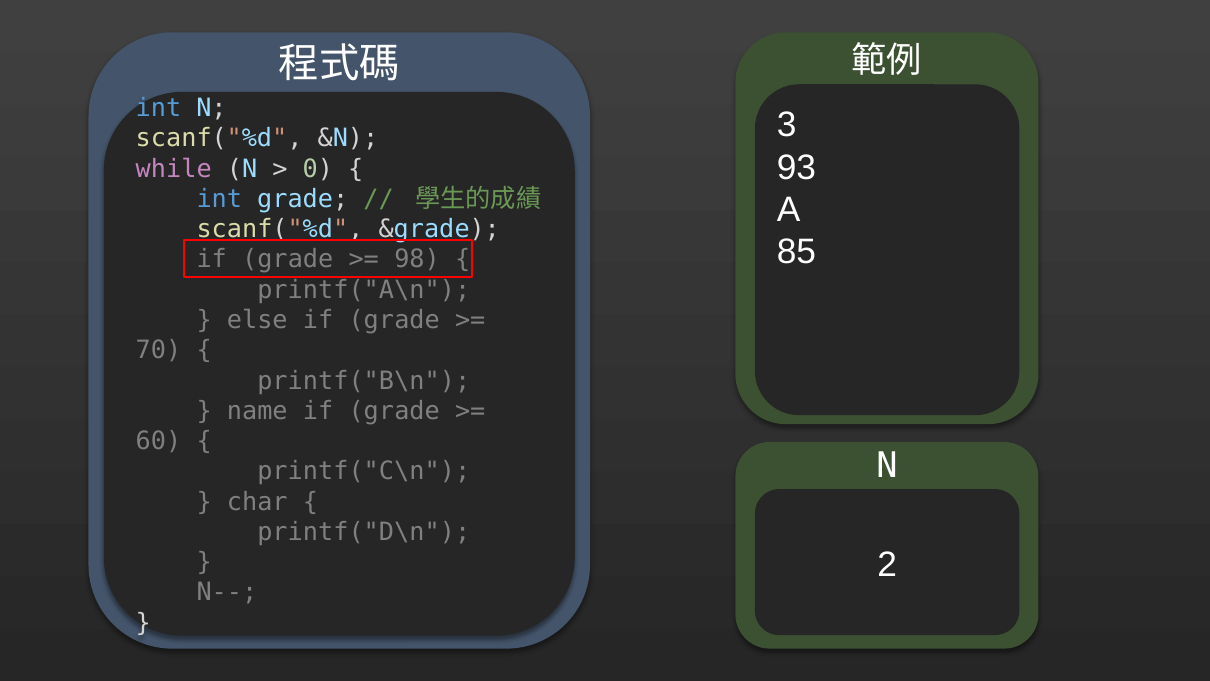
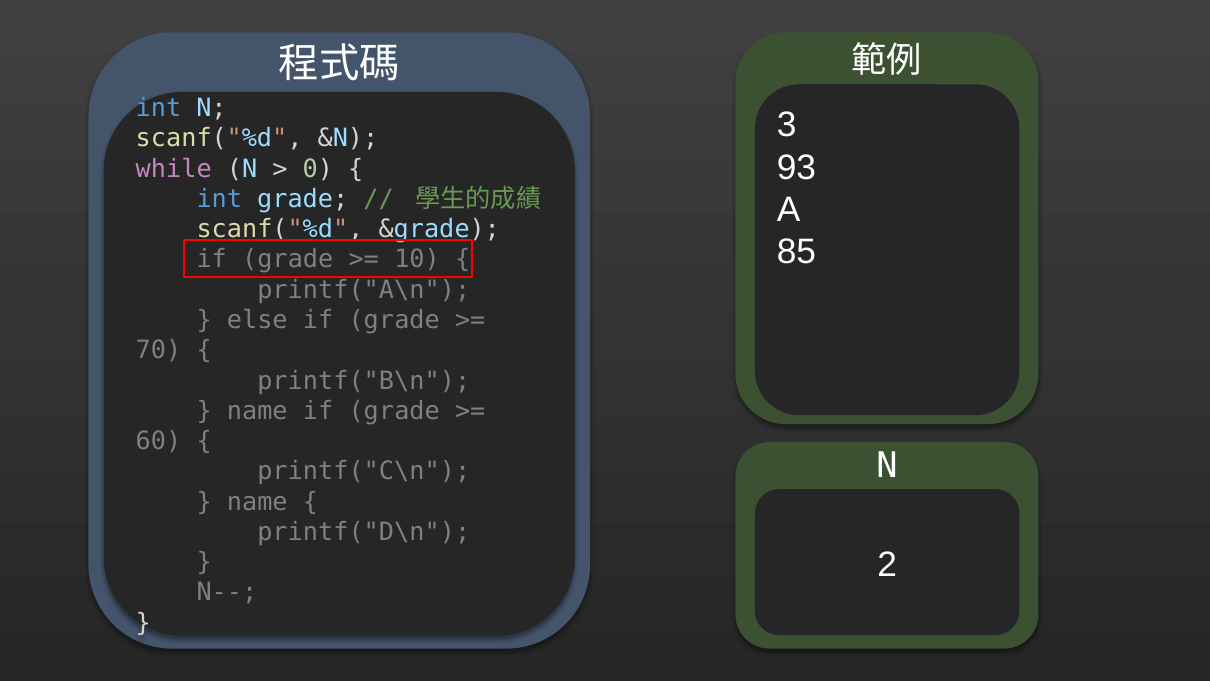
98: 98 -> 10
char at (257, 502): char -> name
